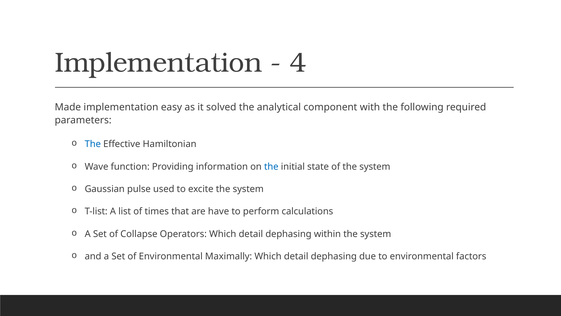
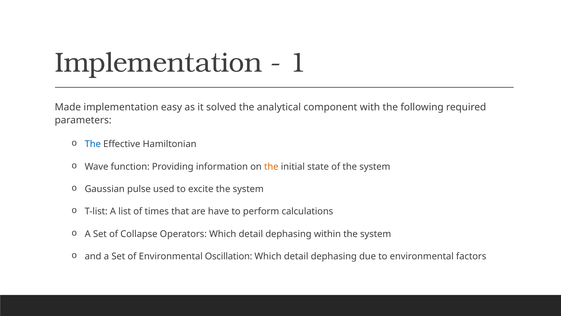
4: 4 -> 1
the at (271, 166) colour: blue -> orange
Maximally: Maximally -> Oscillation
